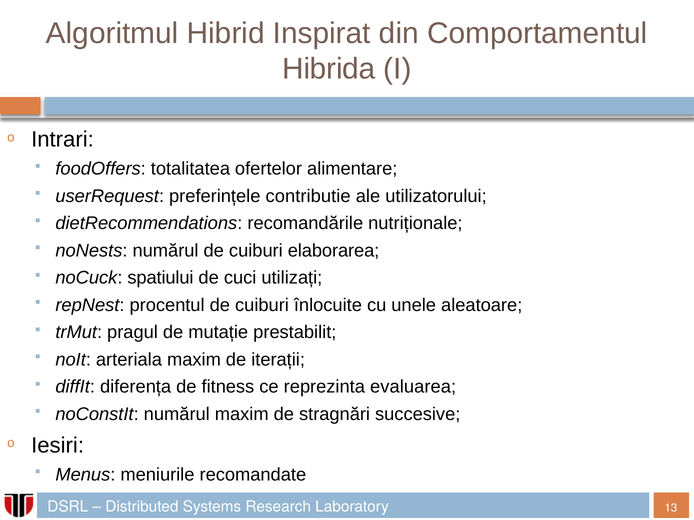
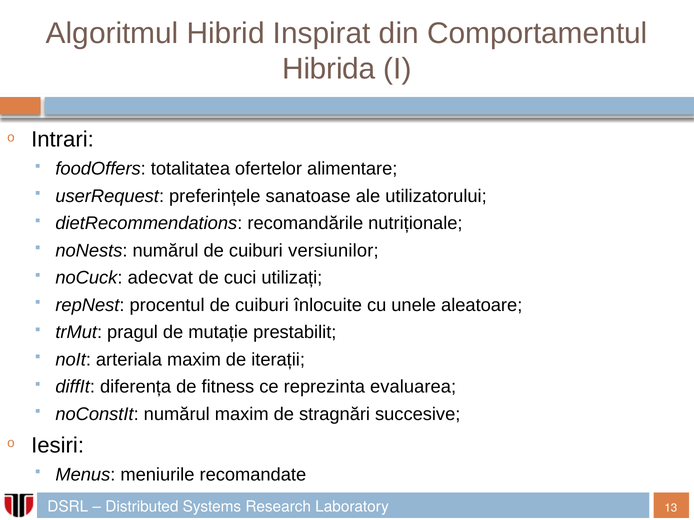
contributie: contributie -> sanatoase
elaborarea: elaborarea -> versiunilor
spatiului: spatiului -> adecvat
